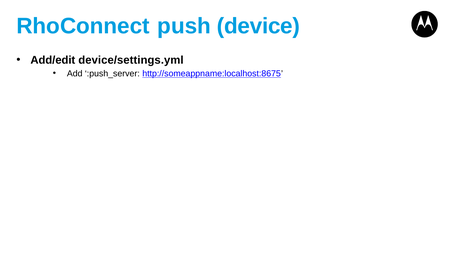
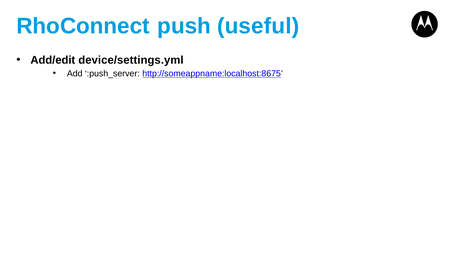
device: device -> useful
